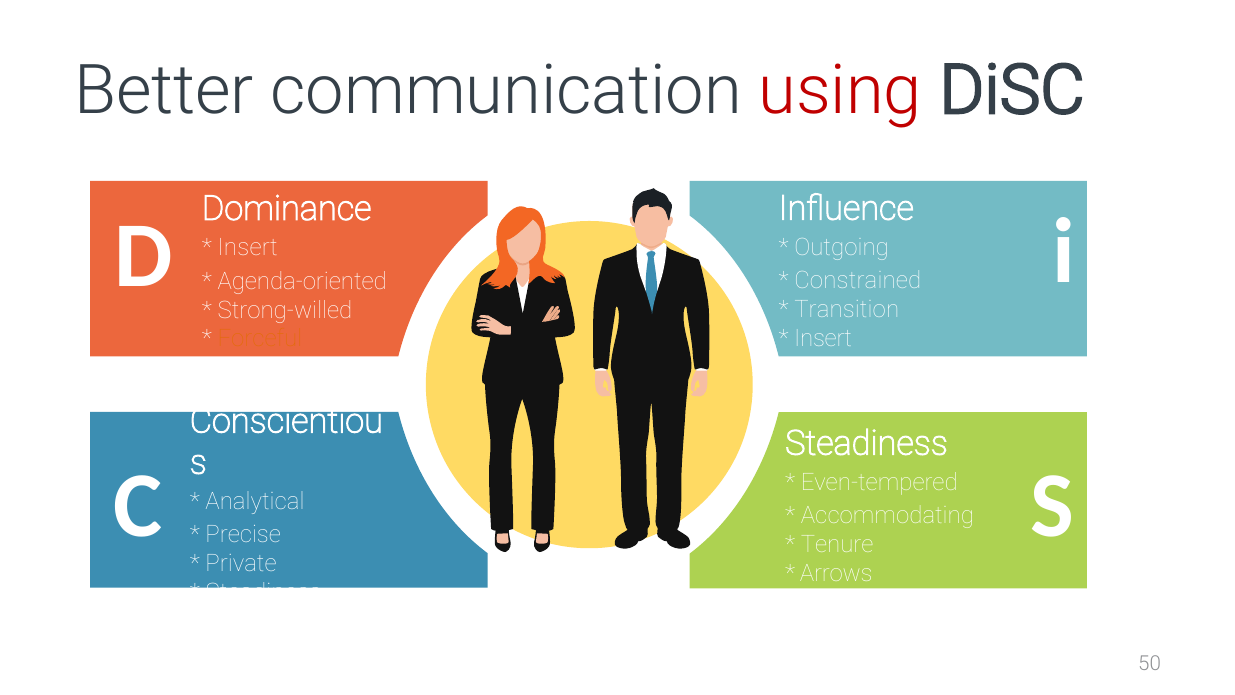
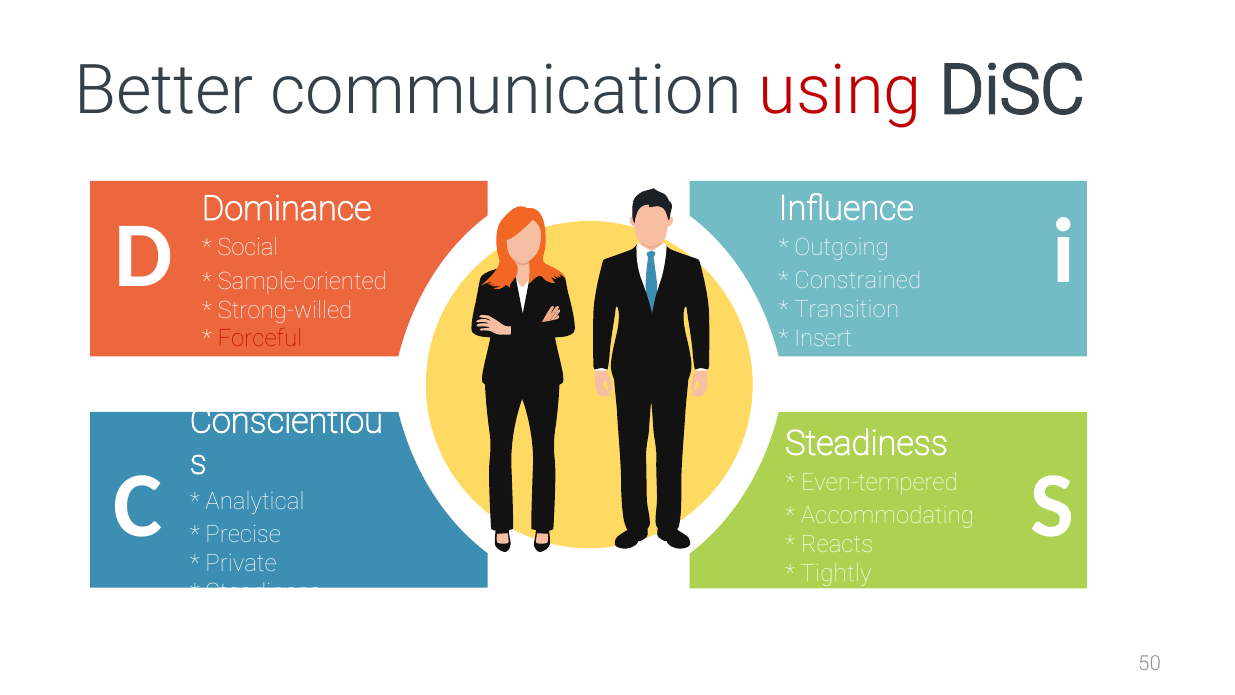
Insert at (248, 248): Insert -> Social
Agenda-oriented: Agenda-oriented -> Sample-oriented
Forceful colour: orange -> red
Tenure: Tenure -> Reacts
Arrows: Arrows -> Tightly
